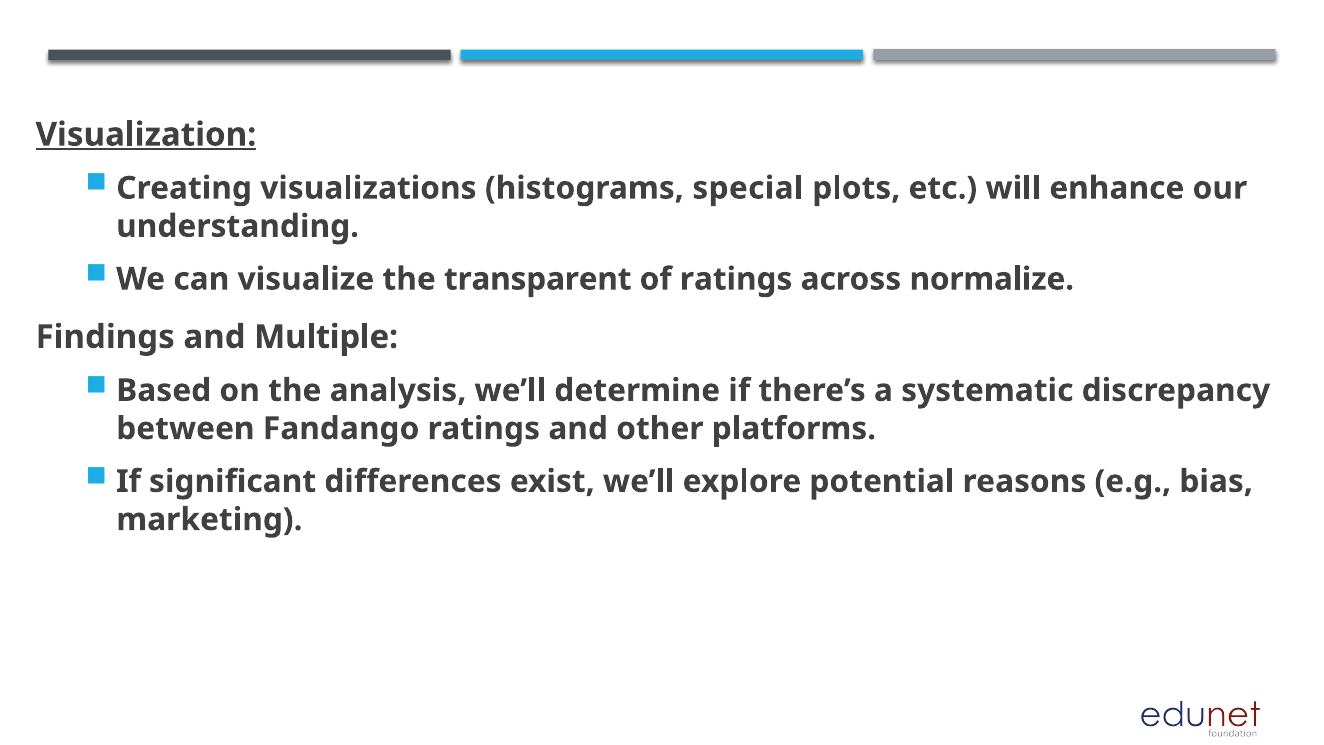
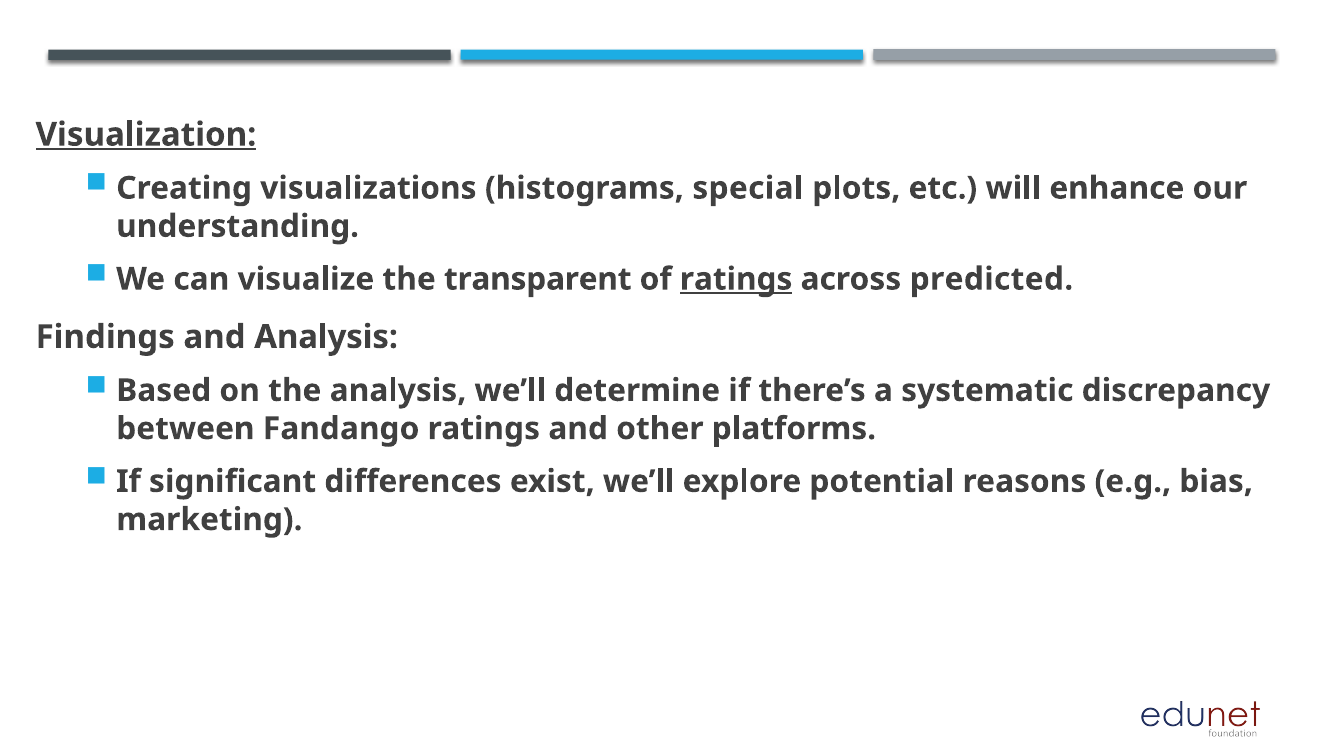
ratings at (736, 279) underline: none -> present
normalize: normalize -> predicted
and Multiple: Multiple -> Analysis
